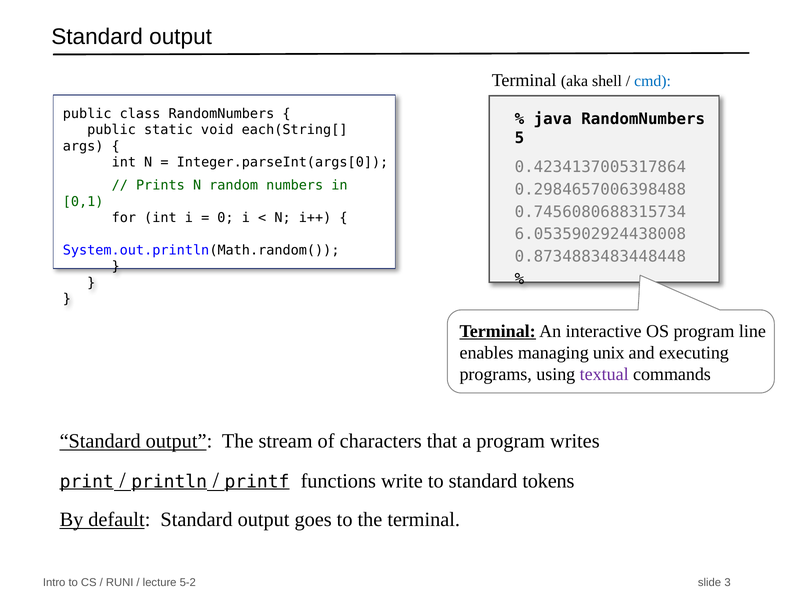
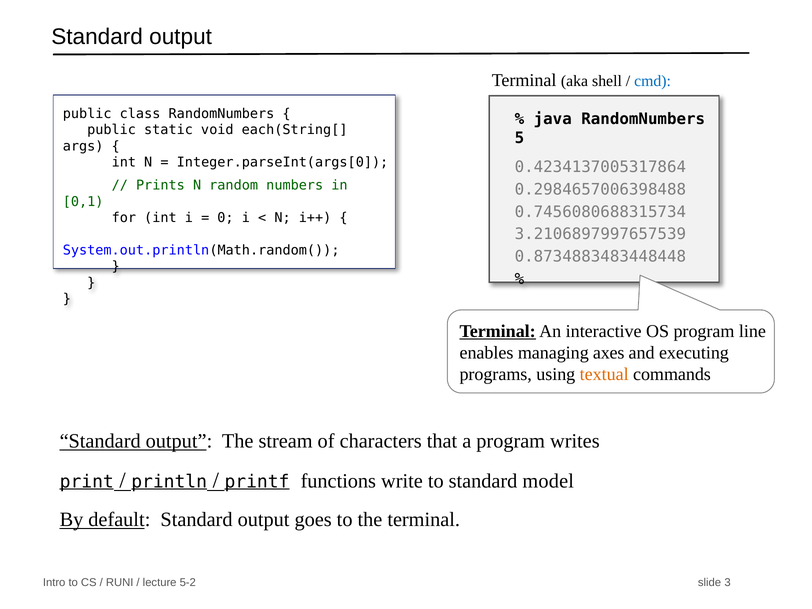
6.0535902924438008: 6.0535902924438008 -> 3.2106897997657539
unix: unix -> axes
textual colour: purple -> orange
tokens: tokens -> model
